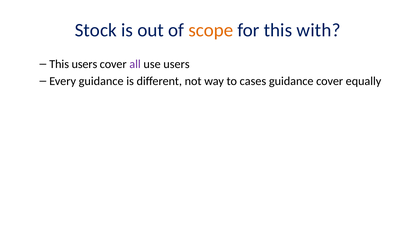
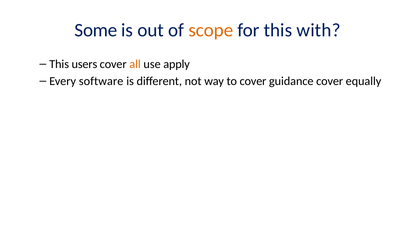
Stock: Stock -> Some
all colour: purple -> orange
use users: users -> apply
Every guidance: guidance -> software
to cases: cases -> cover
